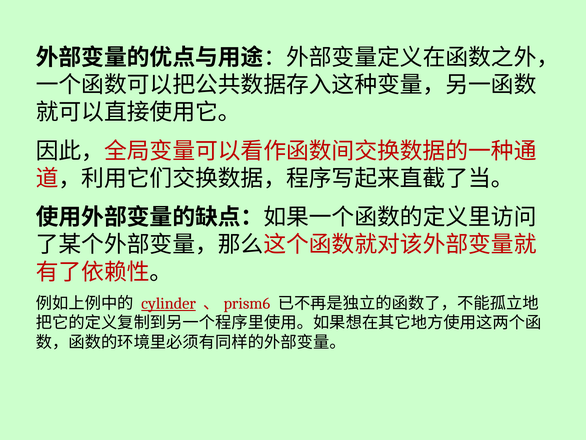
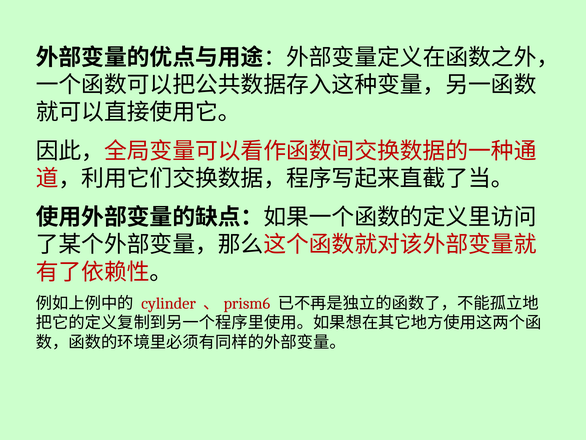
cylinder underline: present -> none
